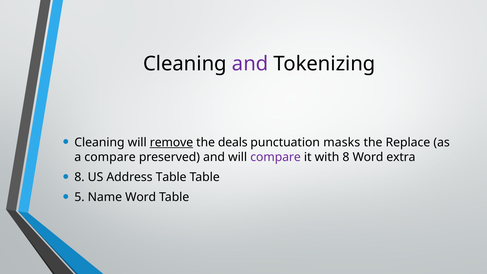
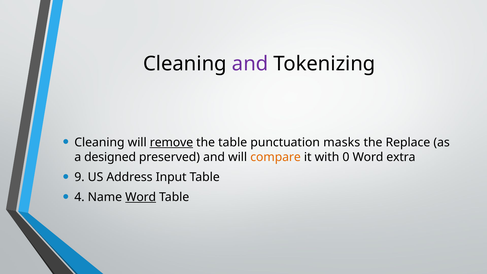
the deals: deals -> table
a compare: compare -> designed
compare at (276, 157) colour: purple -> orange
with 8: 8 -> 0
8 at (79, 177): 8 -> 9
Address Table: Table -> Input
5: 5 -> 4
Word at (141, 197) underline: none -> present
